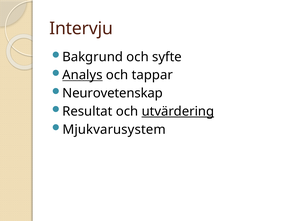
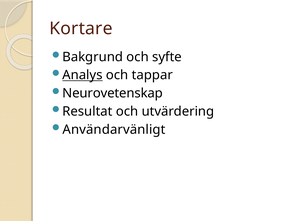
Intervju: Intervju -> Kortare
utvärdering underline: present -> none
Mjukvarusystem: Mjukvarusystem -> Användarvänligt
